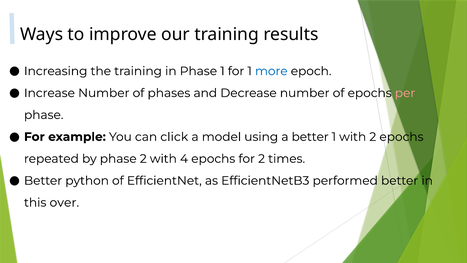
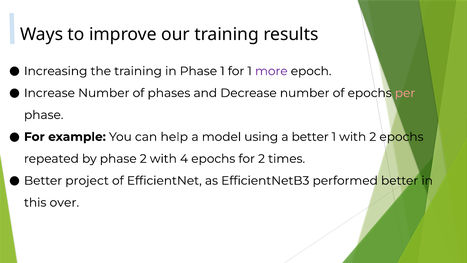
more colour: blue -> purple
click: click -> help
python: python -> project
